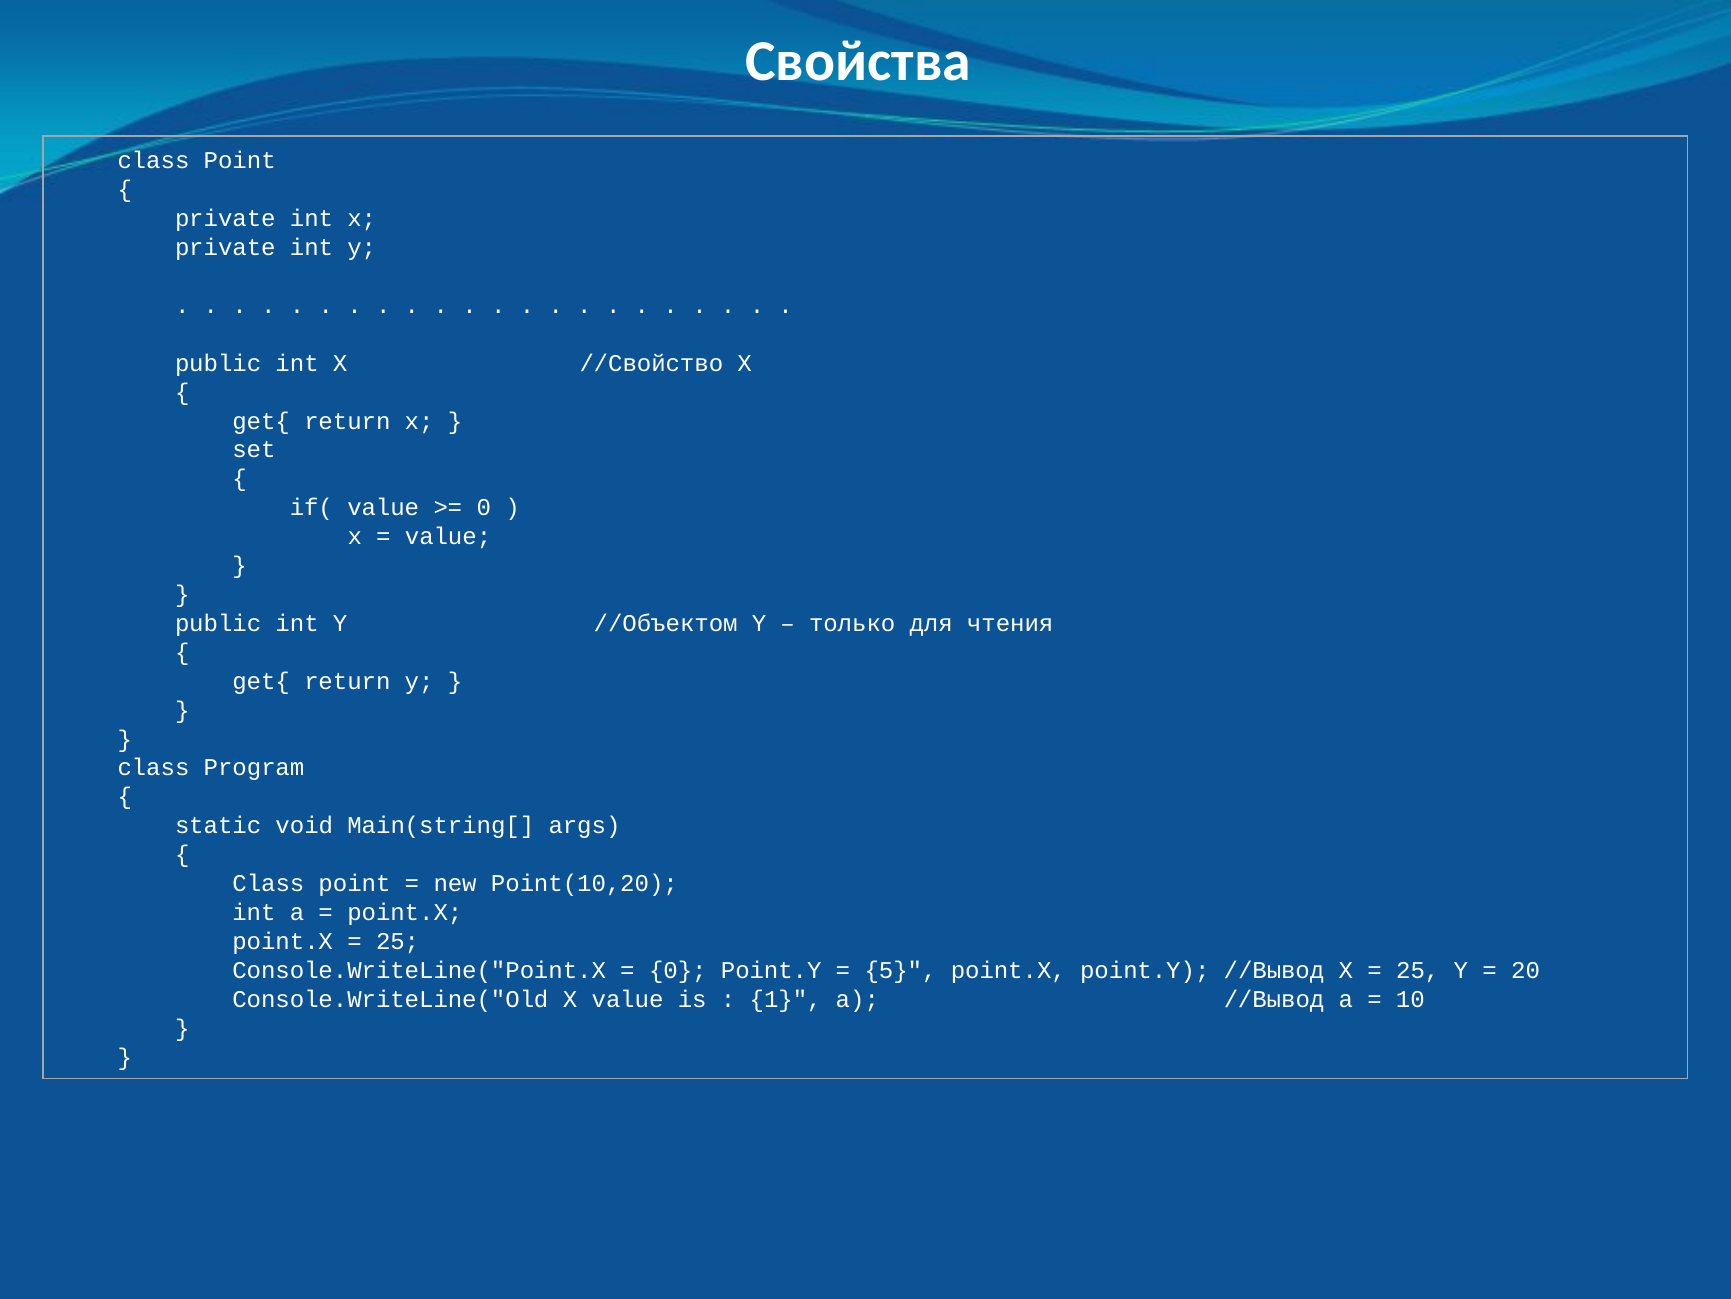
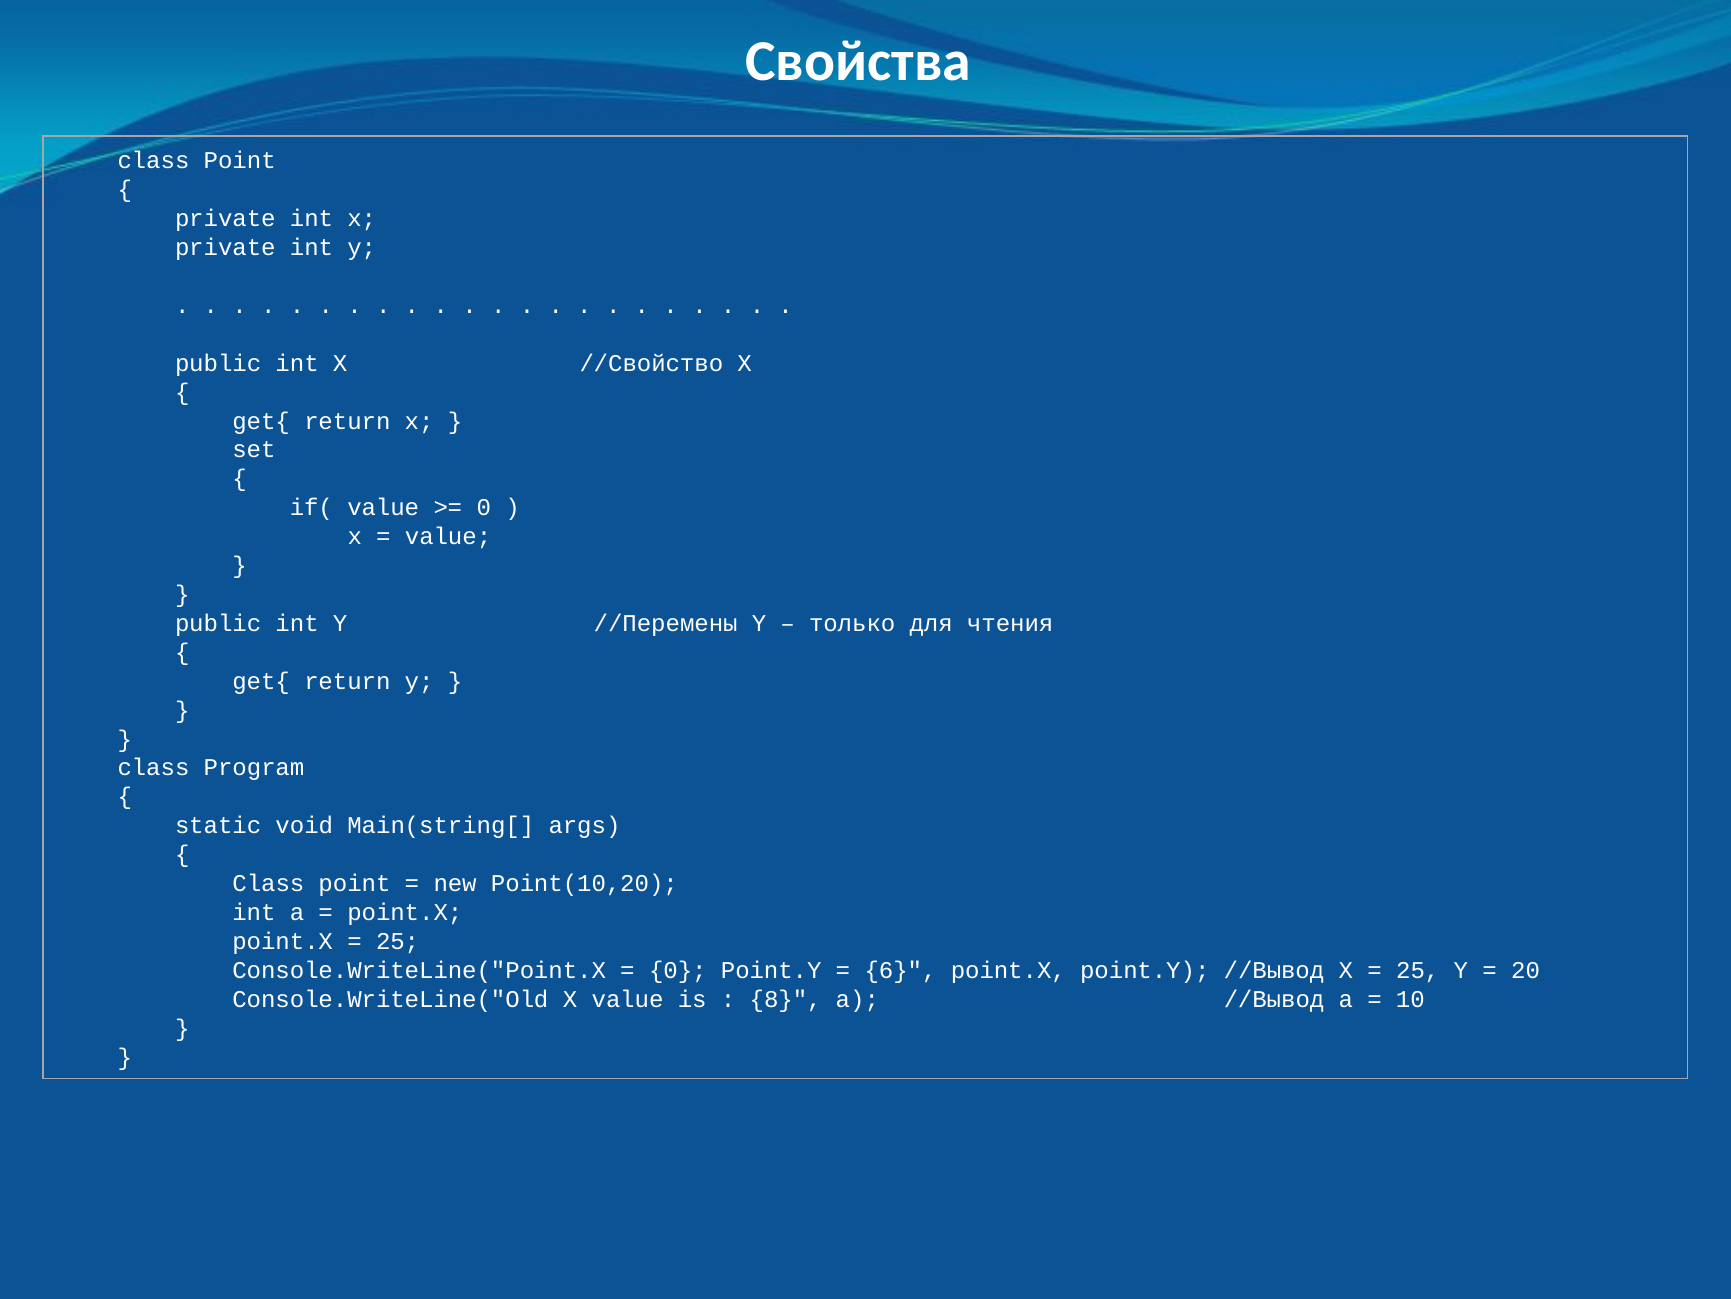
//Объектом: //Объектом -> //Перемены
5: 5 -> 6
1: 1 -> 8
